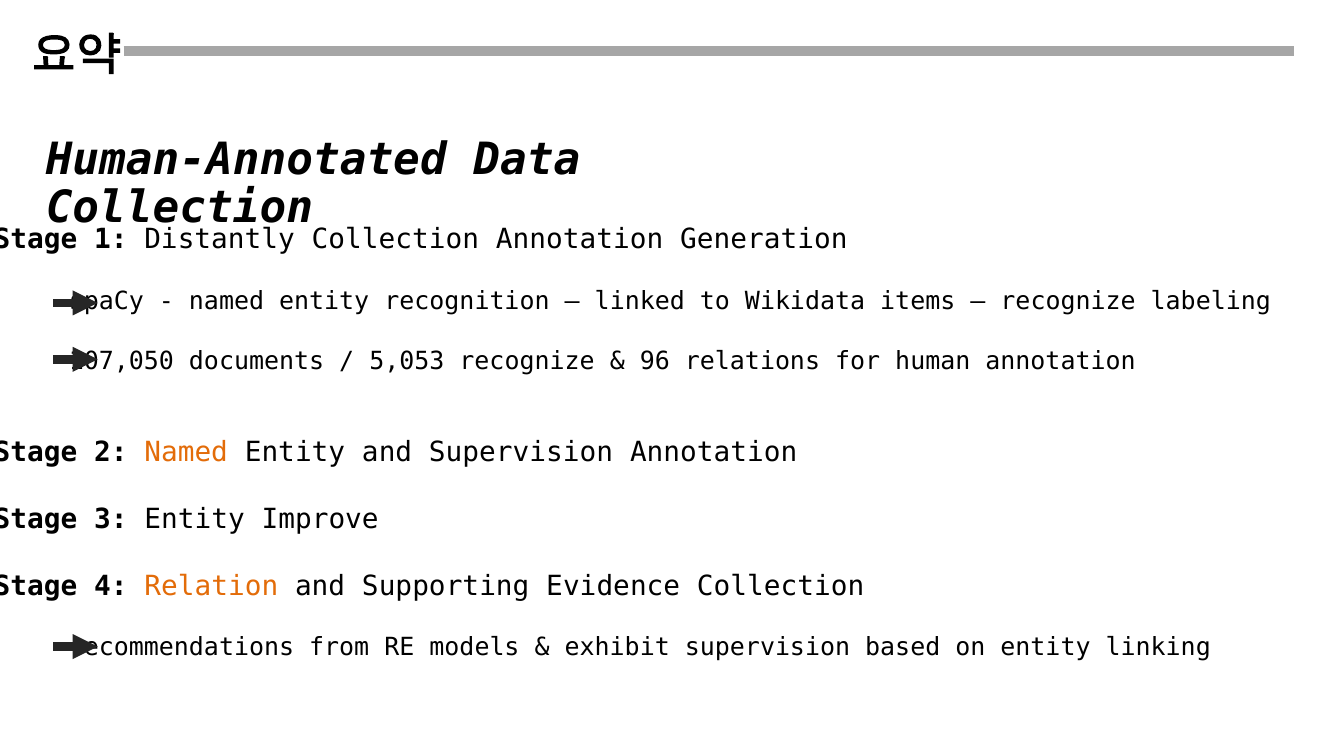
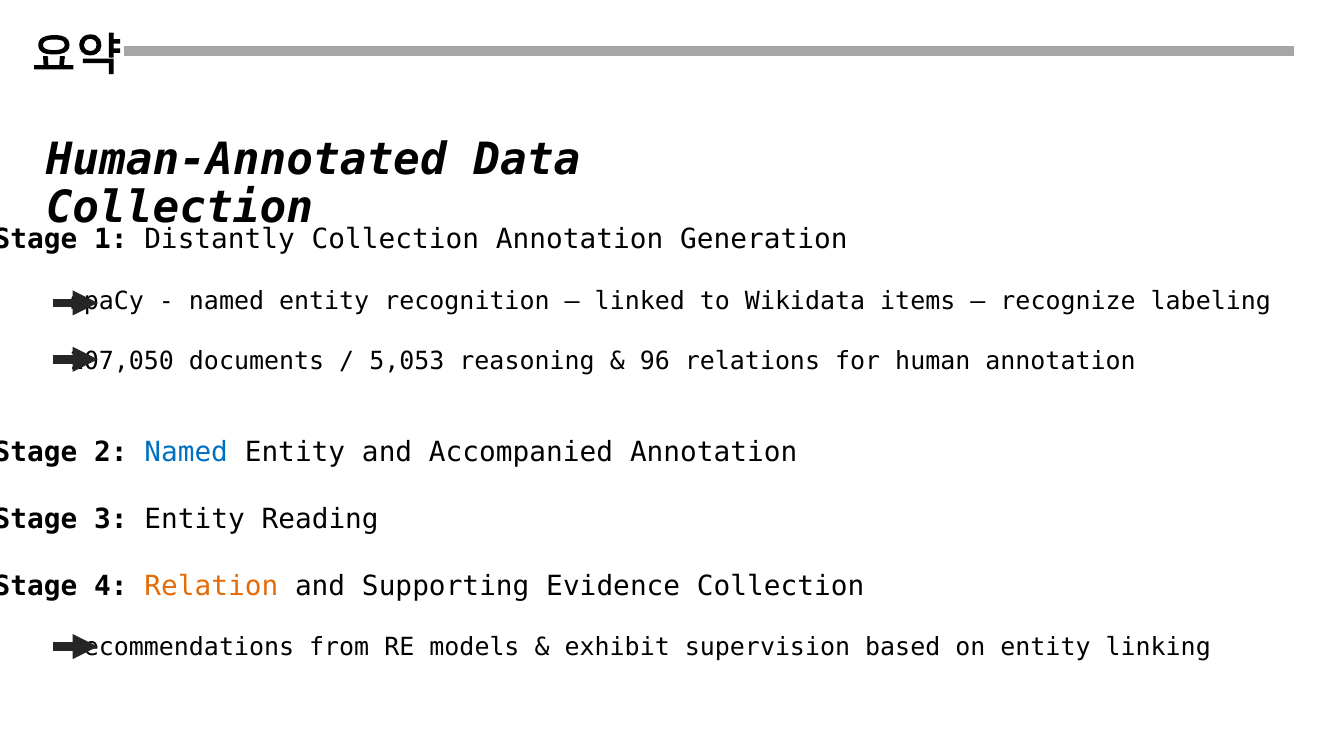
5,053 recognize: recognize -> reasoning
Named at (186, 452) colour: orange -> blue
and Supervision: Supervision -> Accompanied
Improve: Improve -> Reading
